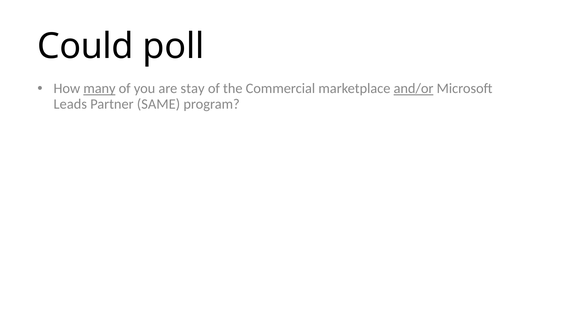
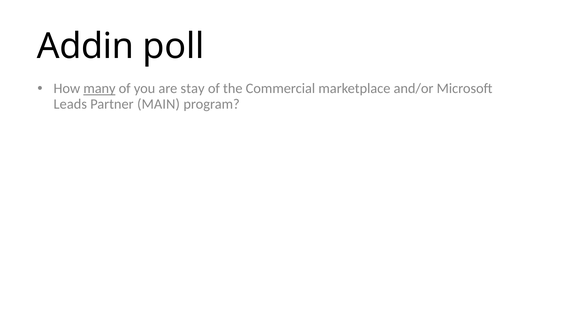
Could: Could -> Addin
and/or underline: present -> none
SAME: SAME -> MAIN
